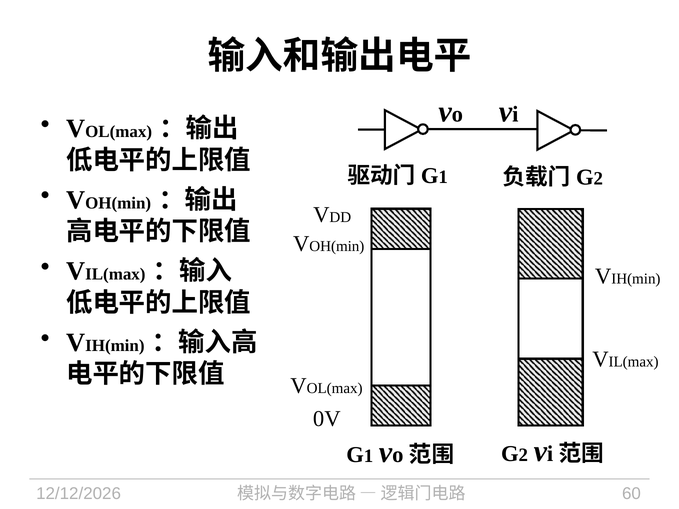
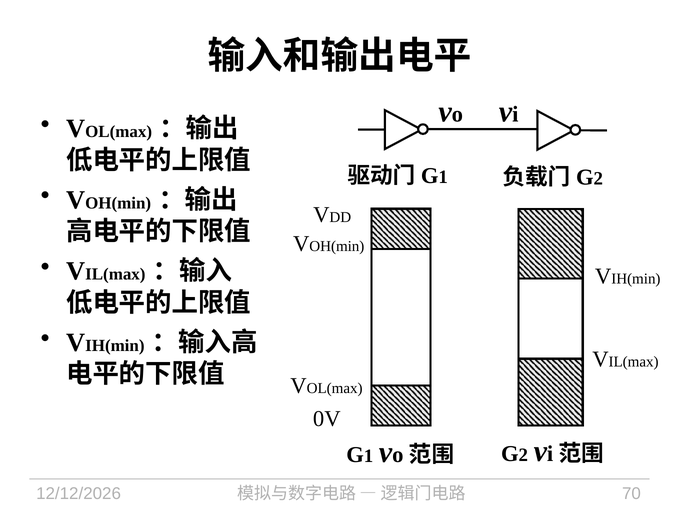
60: 60 -> 70
